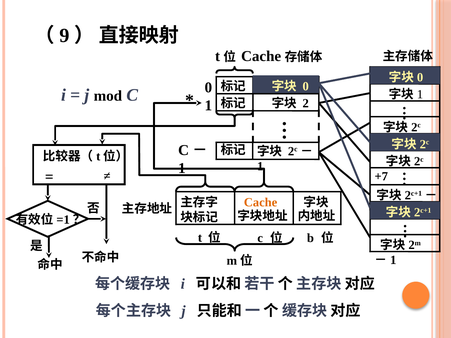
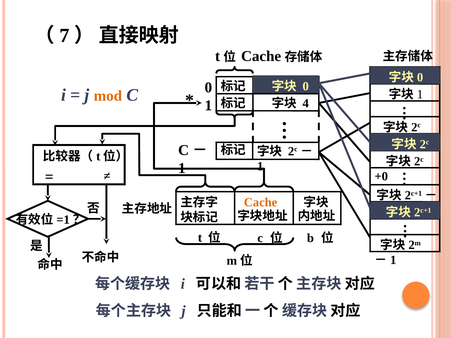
9: 9 -> 7
mod colour: black -> orange
2: 2 -> 4
+7: +7 -> +0
